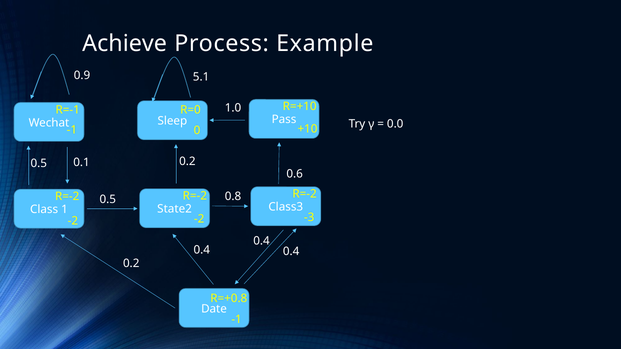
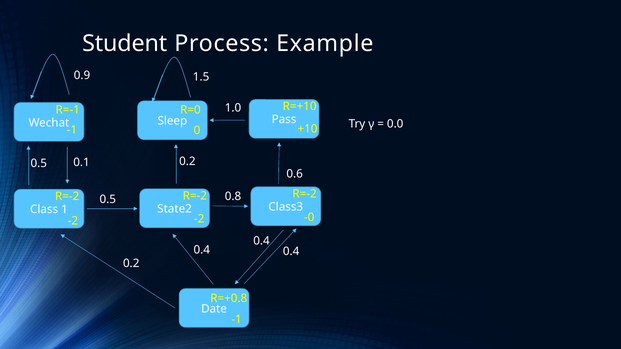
Achieve: Achieve -> Student
5.1: 5.1 -> 1.5
-3: -3 -> -0
